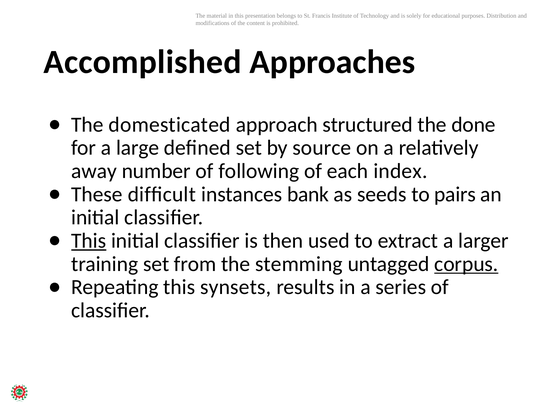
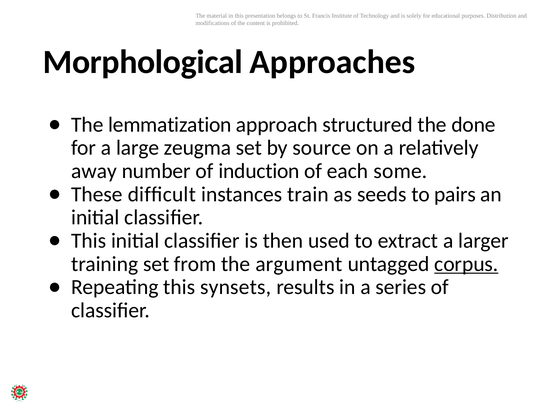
Accomplished: Accomplished -> Morphological
domesticated: domesticated -> lemmatization
deﬁned: deﬁned -> zeugma
following: following -> induction
index: index -> some
bank: bank -> train
This at (89, 241) underline: present -> none
stemming: stemming -> argument
